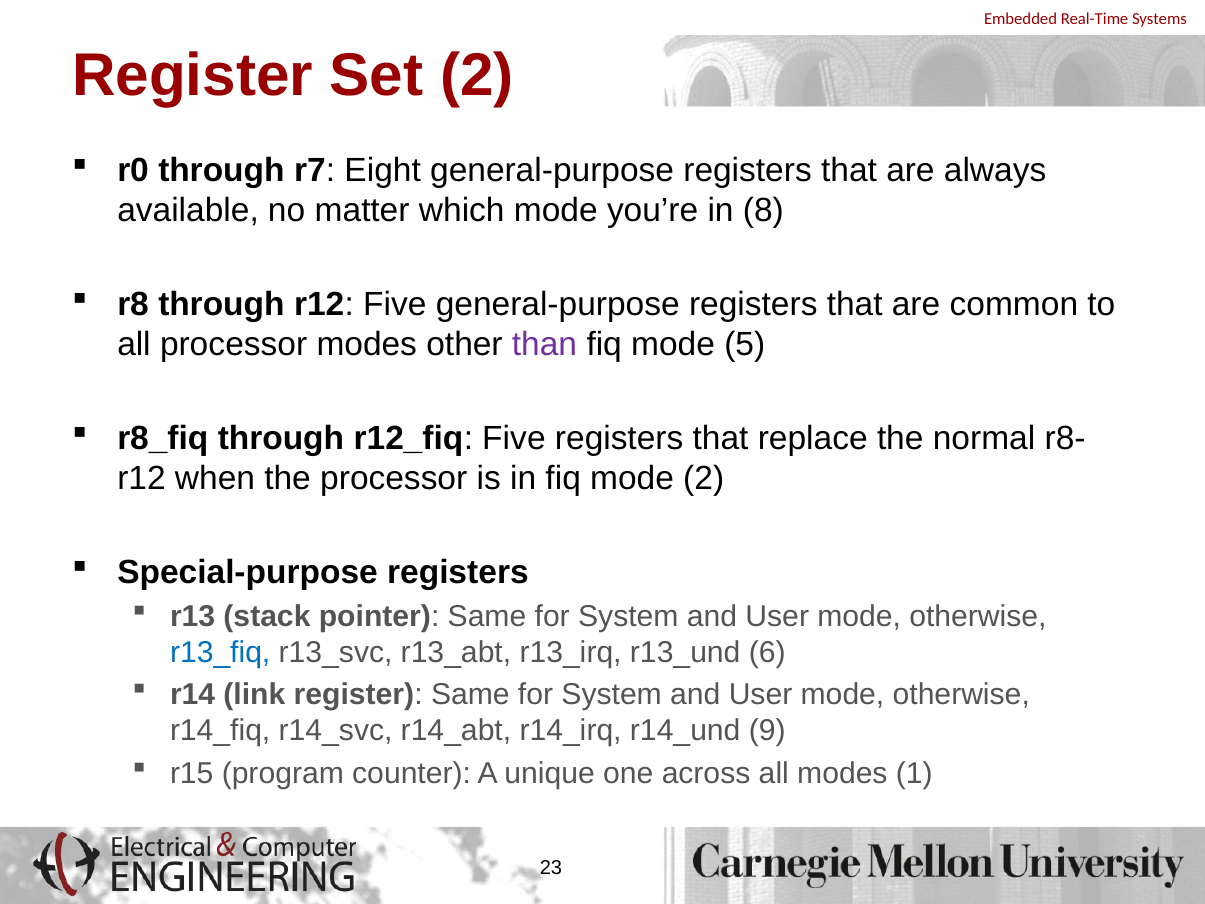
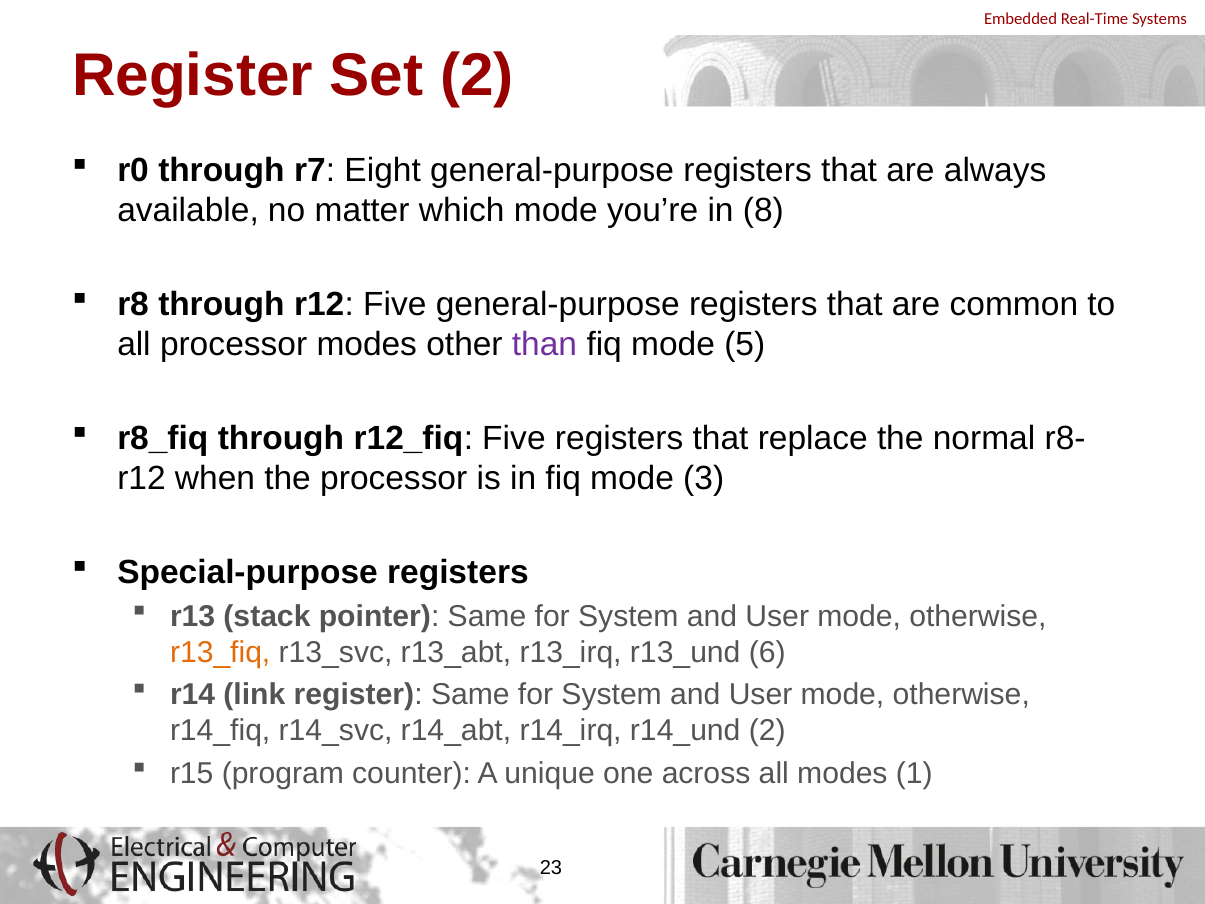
mode 2: 2 -> 3
r13_fiq colour: blue -> orange
r14_und 9: 9 -> 2
